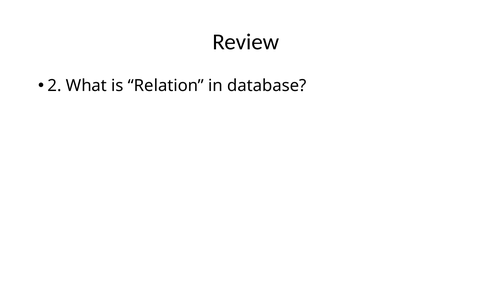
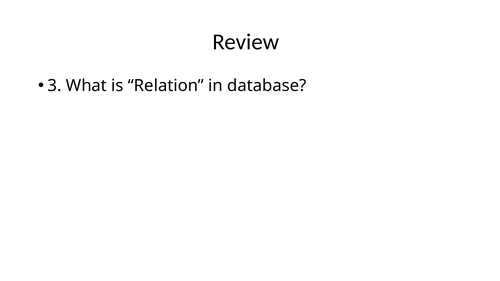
2: 2 -> 3
